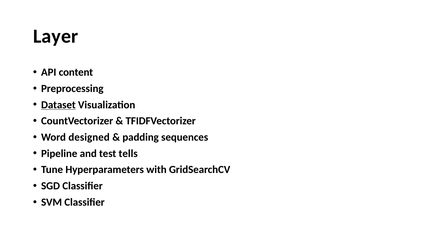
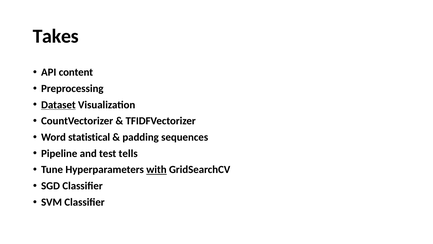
Layer: Layer -> Takes
designed: designed -> statistical
with underline: none -> present
